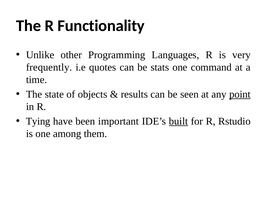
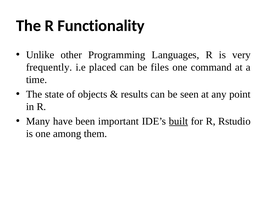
quotes: quotes -> placed
stats: stats -> files
point underline: present -> none
Tying: Tying -> Many
